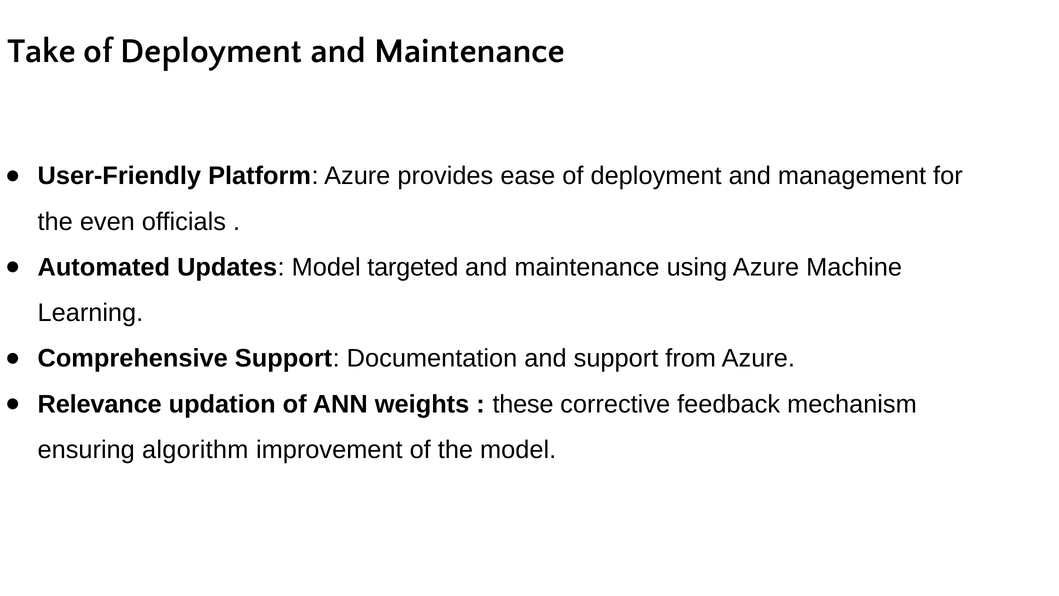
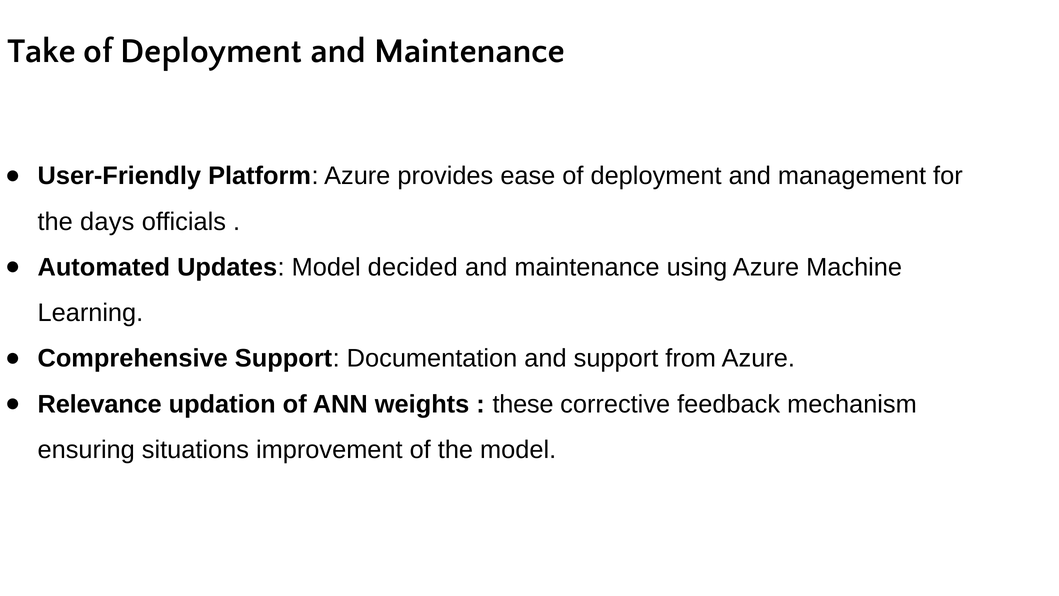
even: even -> days
targeted: targeted -> decided
algorithm: algorithm -> situations
